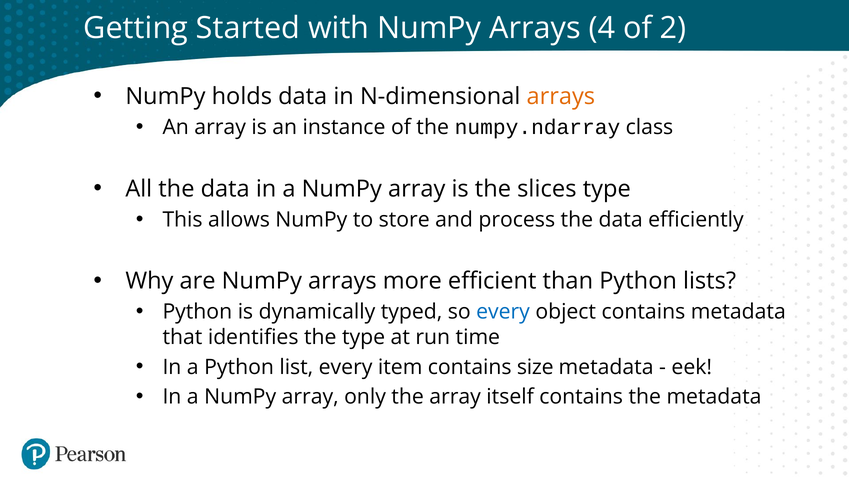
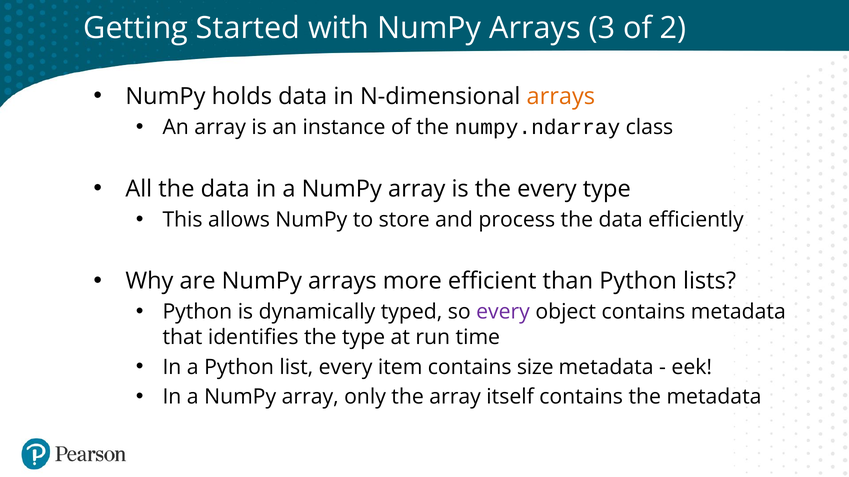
4: 4 -> 3
the slices: slices -> every
every at (503, 312) colour: blue -> purple
